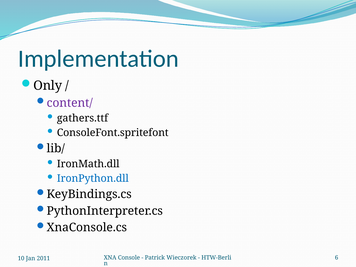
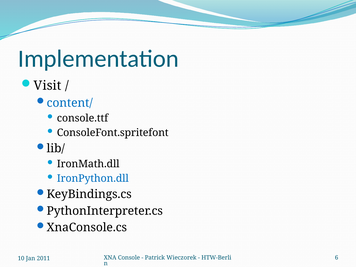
Only: Only -> Visit
content/ colour: purple -> blue
gathers.ttf: gathers.ttf -> console.ttf
